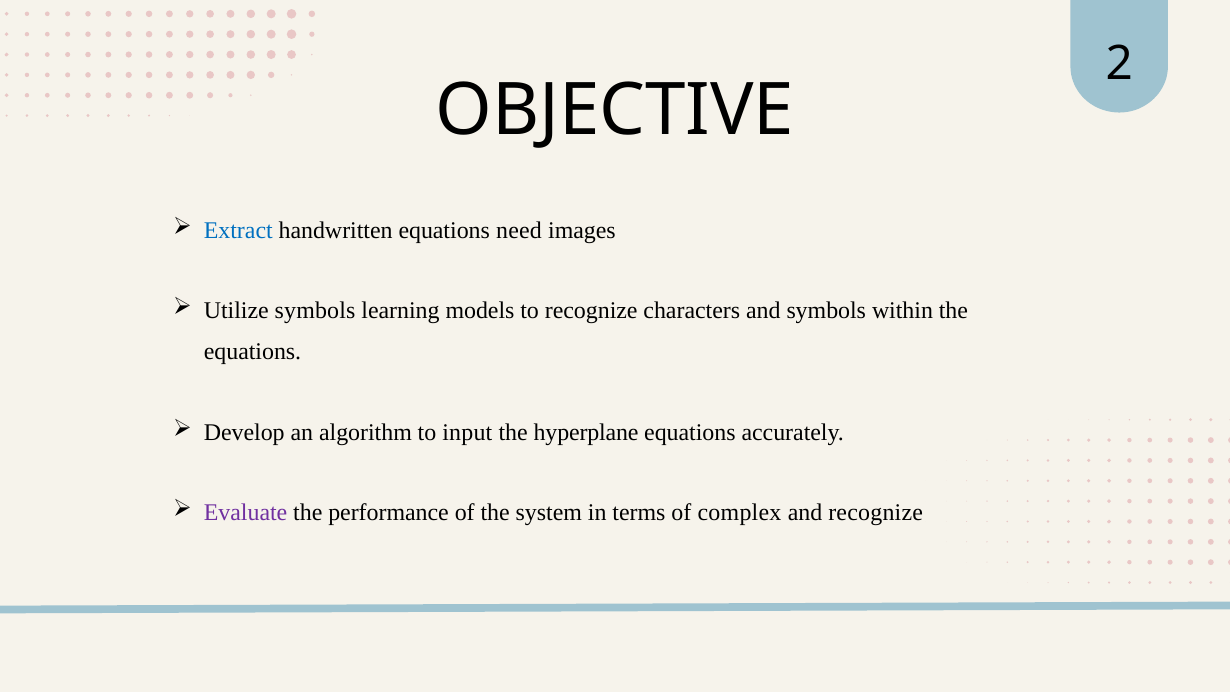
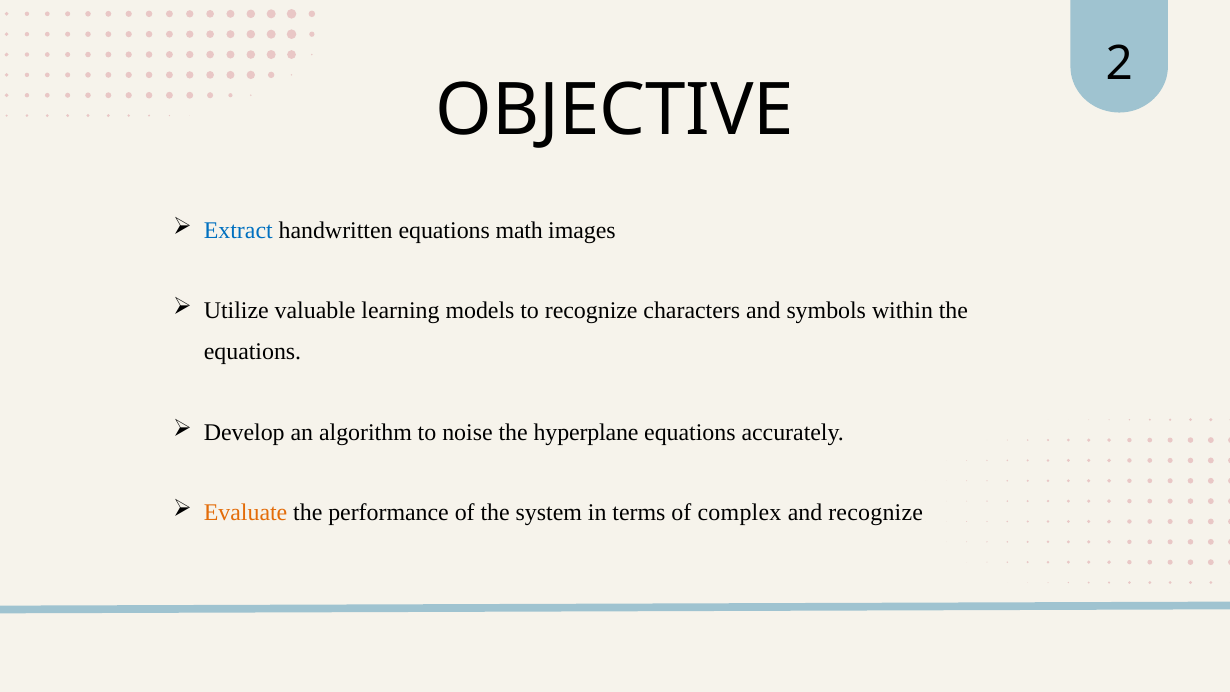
need: need -> math
Utilize symbols: symbols -> valuable
input: input -> noise
Evaluate colour: purple -> orange
